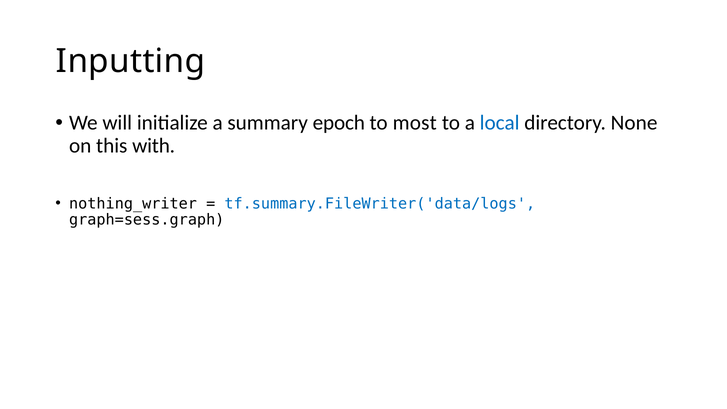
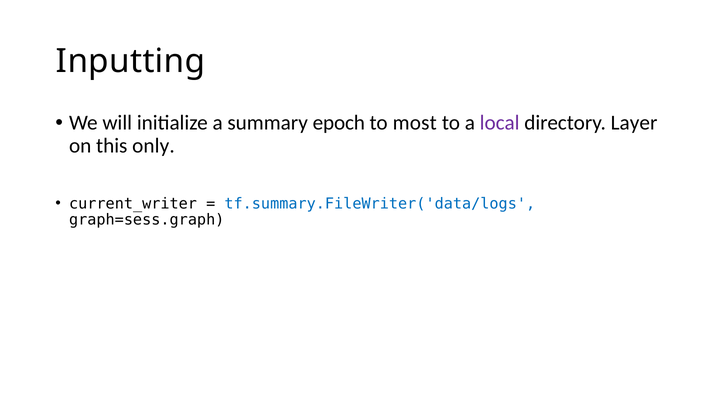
local colour: blue -> purple
None: None -> Layer
with: with -> only
nothing_writer: nothing_writer -> current_writer
